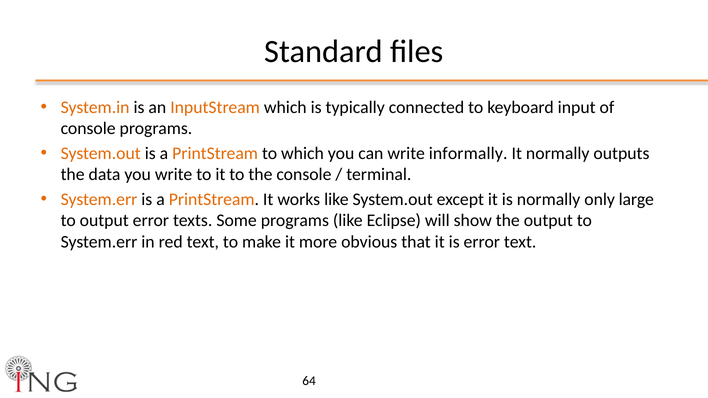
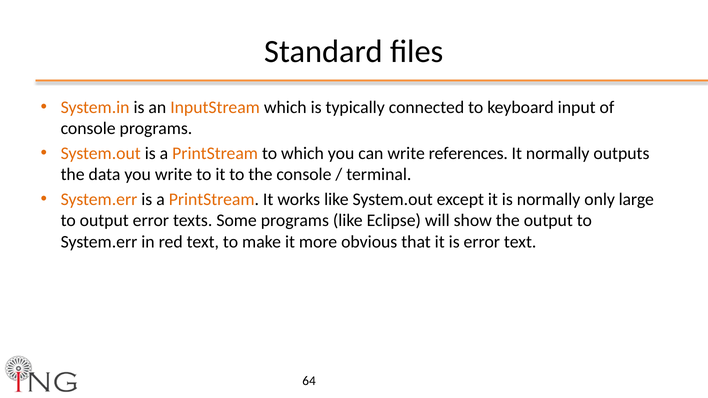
informally: informally -> references
